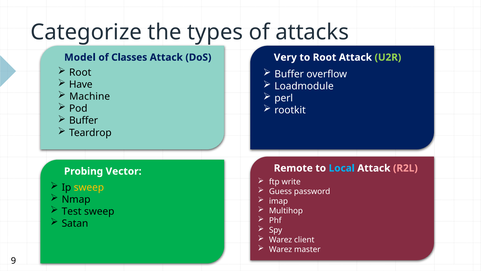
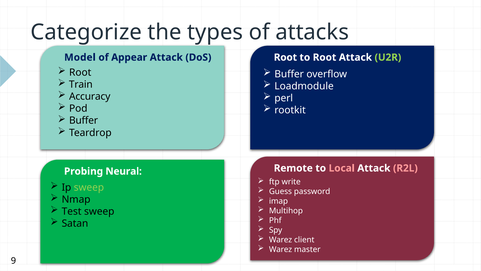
Classes: Classes -> Appear
Very at (285, 57): Very -> Root
Have: Have -> Train
Machine: Machine -> Accuracy
Local colour: light blue -> pink
Vector: Vector -> Neural
sweep at (89, 187) colour: yellow -> light green
